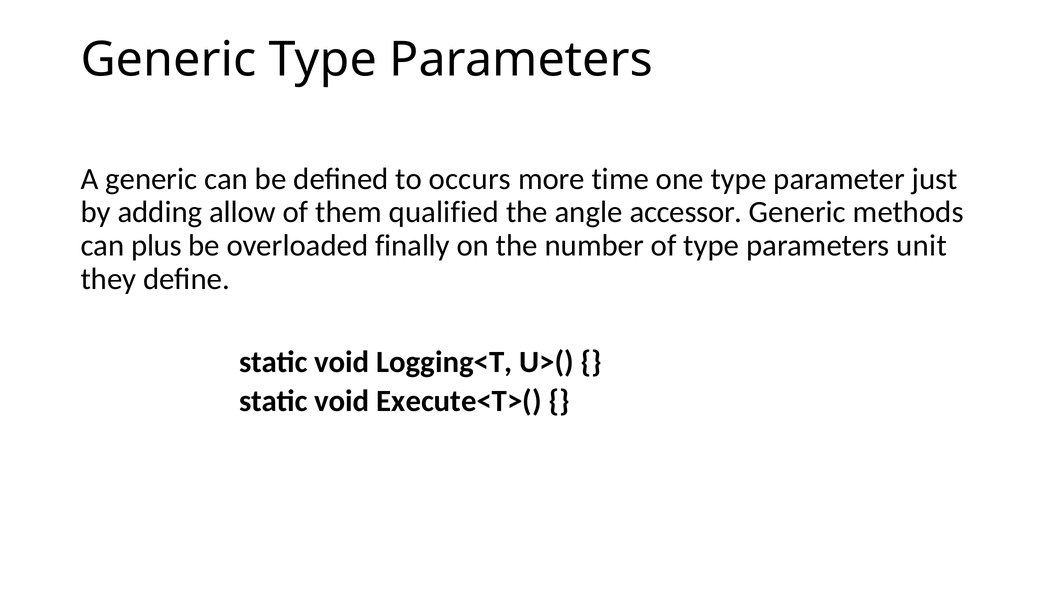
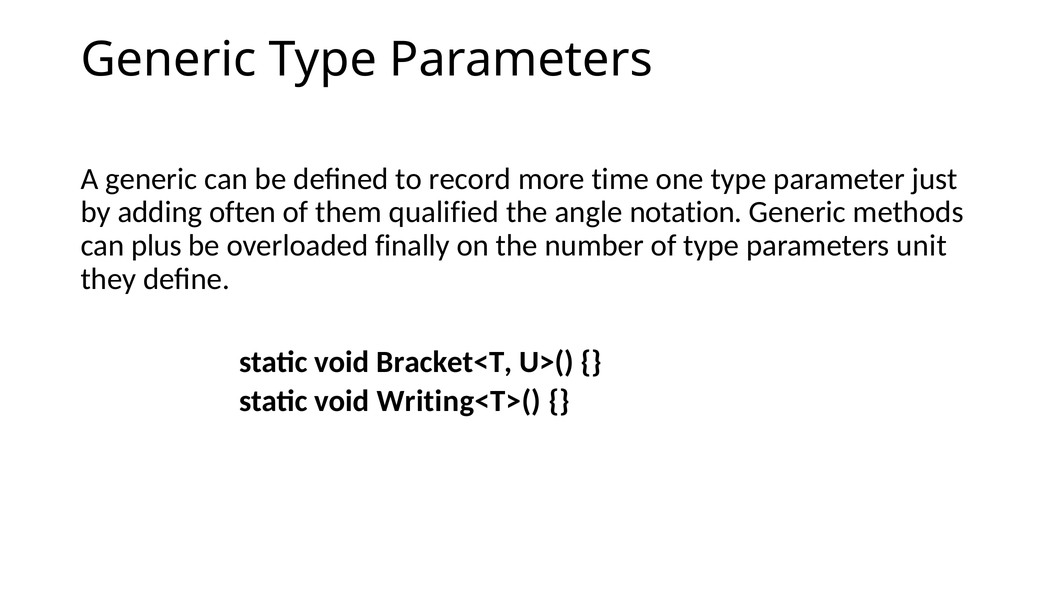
occurs: occurs -> record
allow: allow -> often
accessor: accessor -> notation
Logging<T: Logging<T -> Bracket<T
Execute<T>(: Execute<T>( -> Writing<T>(
